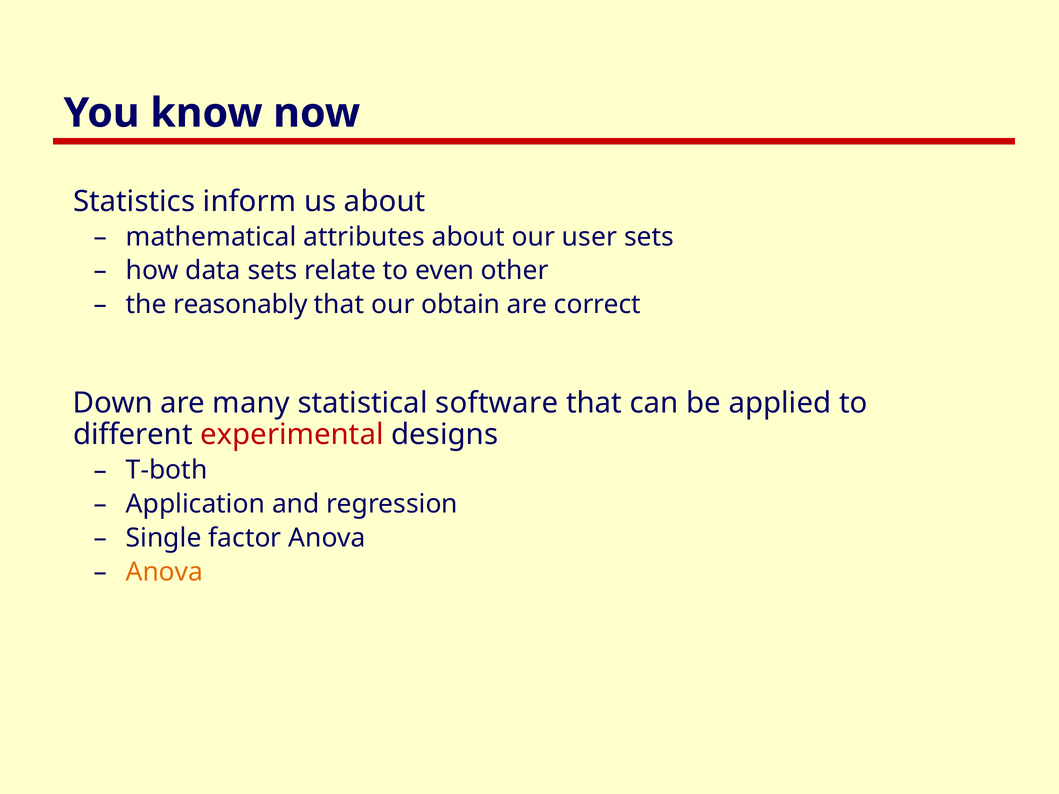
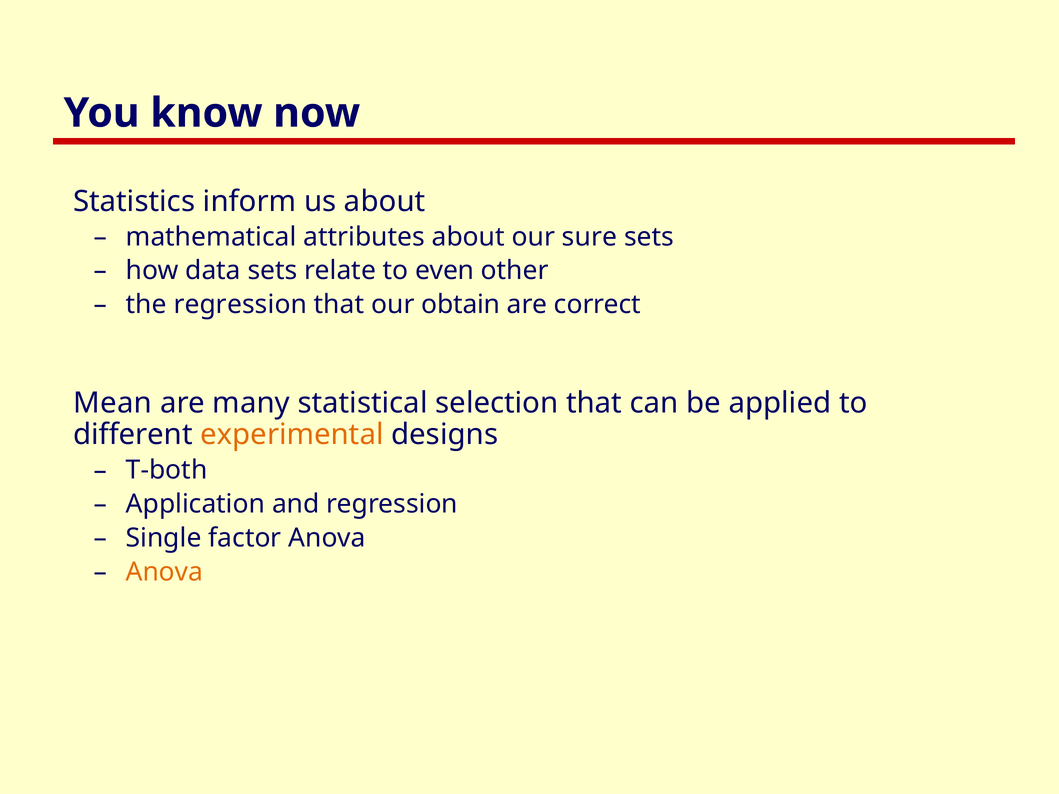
user: user -> sure
the reasonably: reasonably -> regression
Down: Down -> Mean
software: software -> selection
experimental colour: red -> orange
